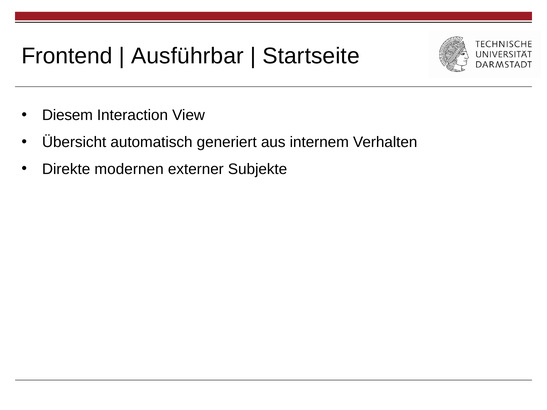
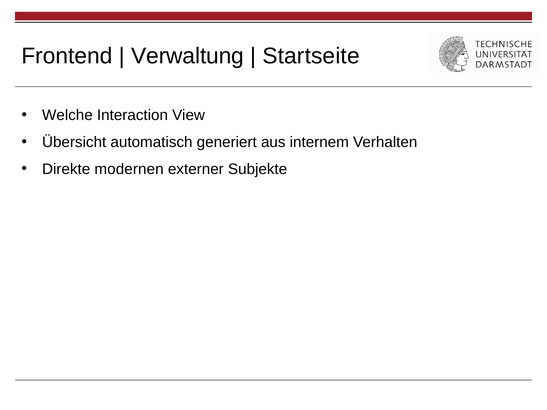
Ausführbar: Ausführbar -> Verwaltung
Diesem: Diesem -> Welche
